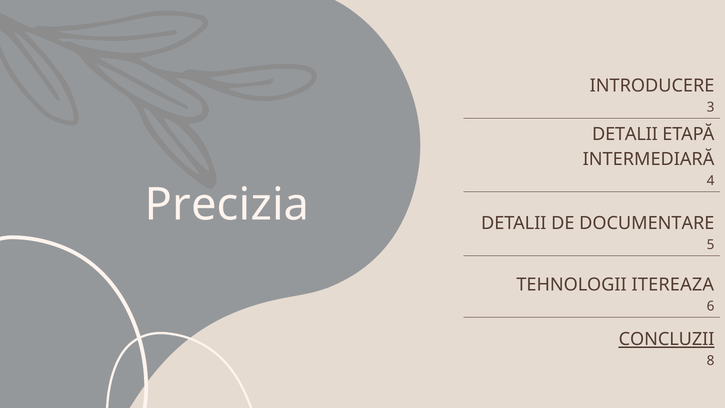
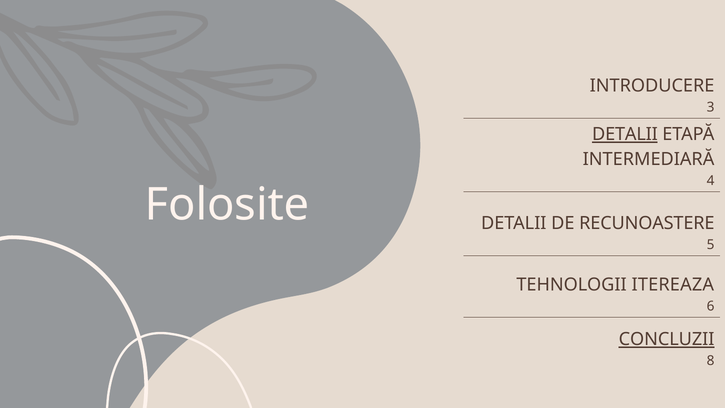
DETALII at (625, 134) underline: none -> present
Precizia: Precizia -> Folosite
DOCUMENTARE: DOCUMENTARE -> RECUNOASTERE
